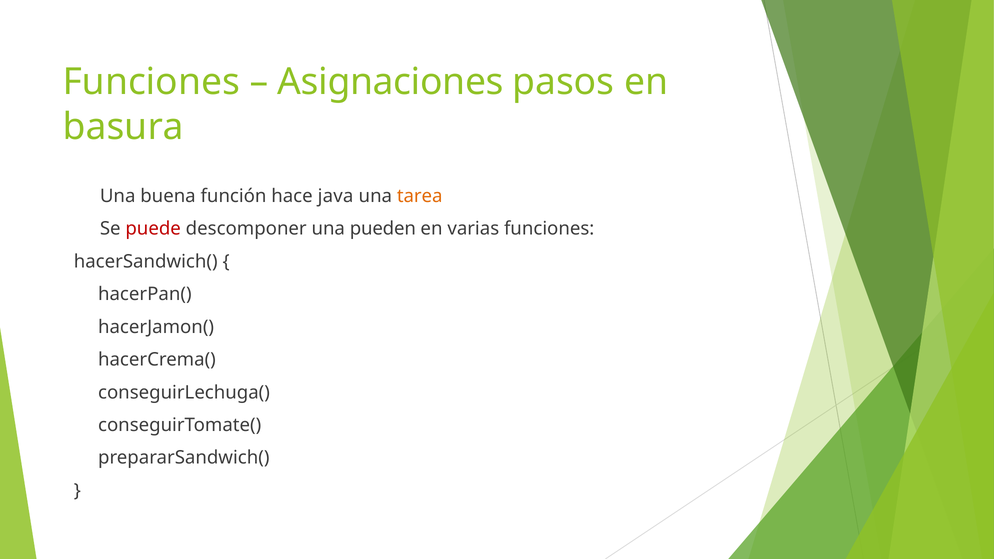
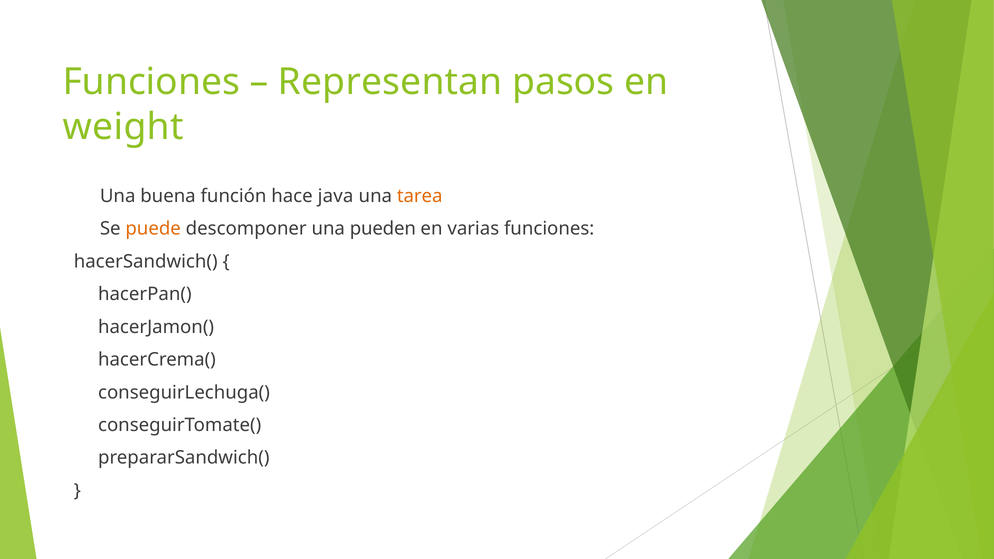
Asignaciones: Asignaciones -> Representan
basura: basura -> weight
puede colour: red -> orange
